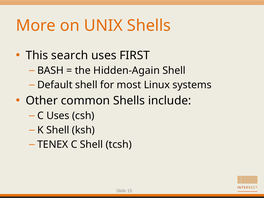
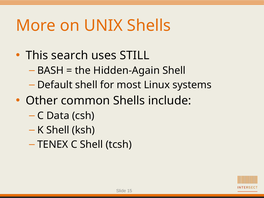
FIRST: FIRST -> STILL
C Uses: Uses -> Data
